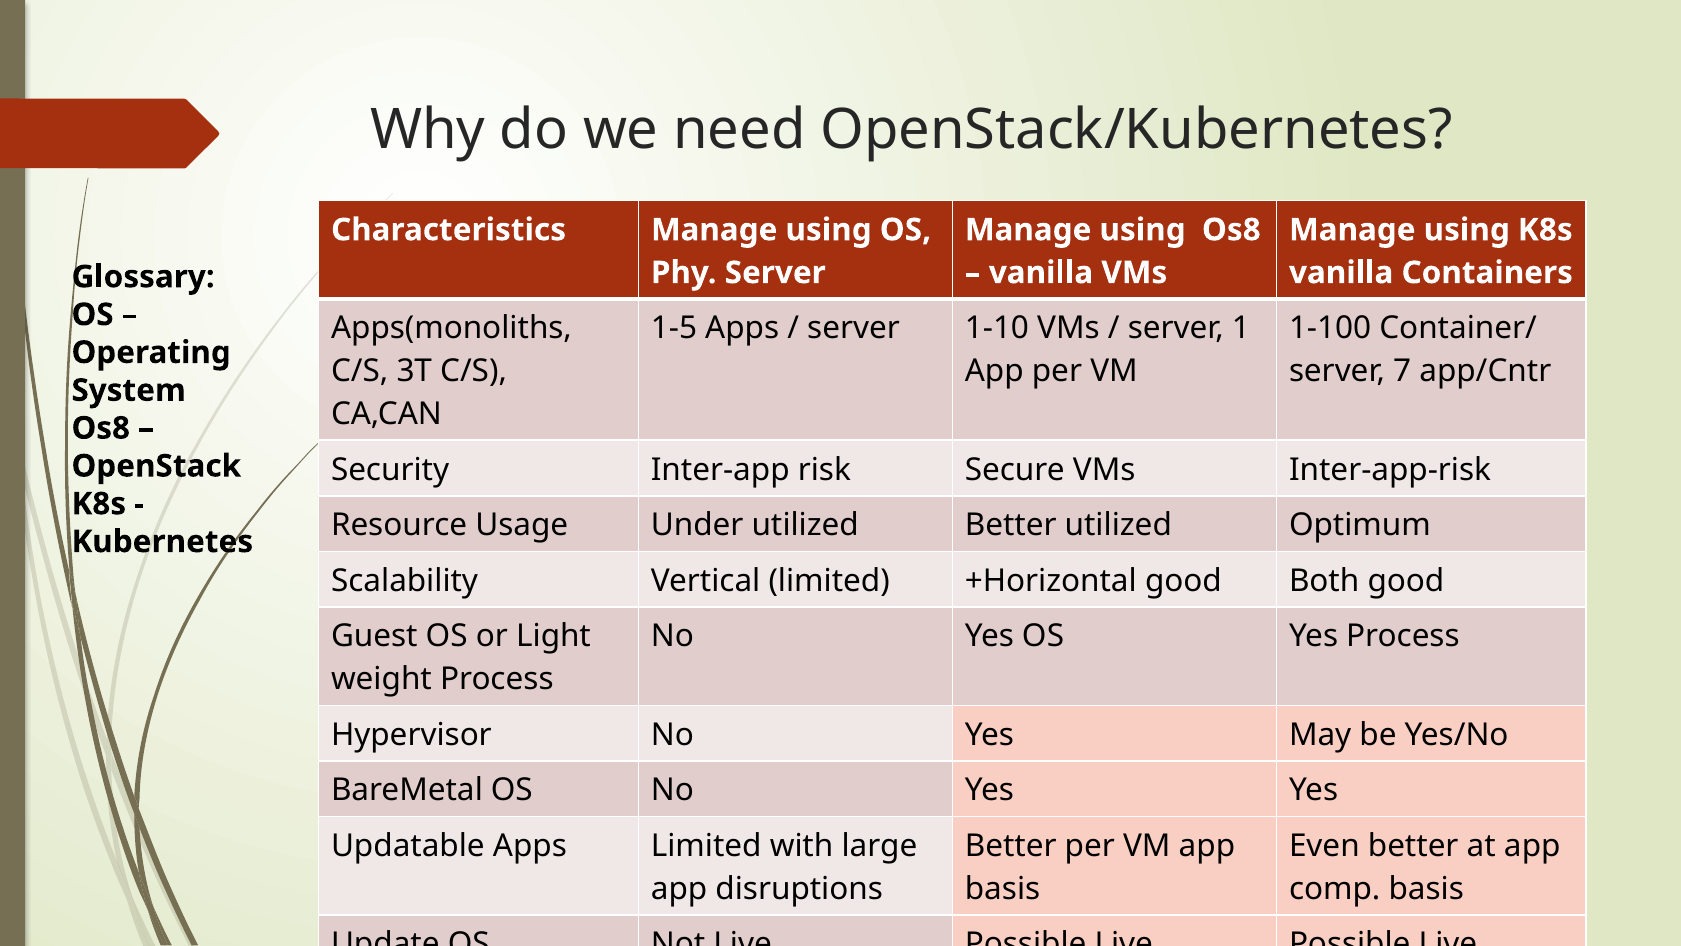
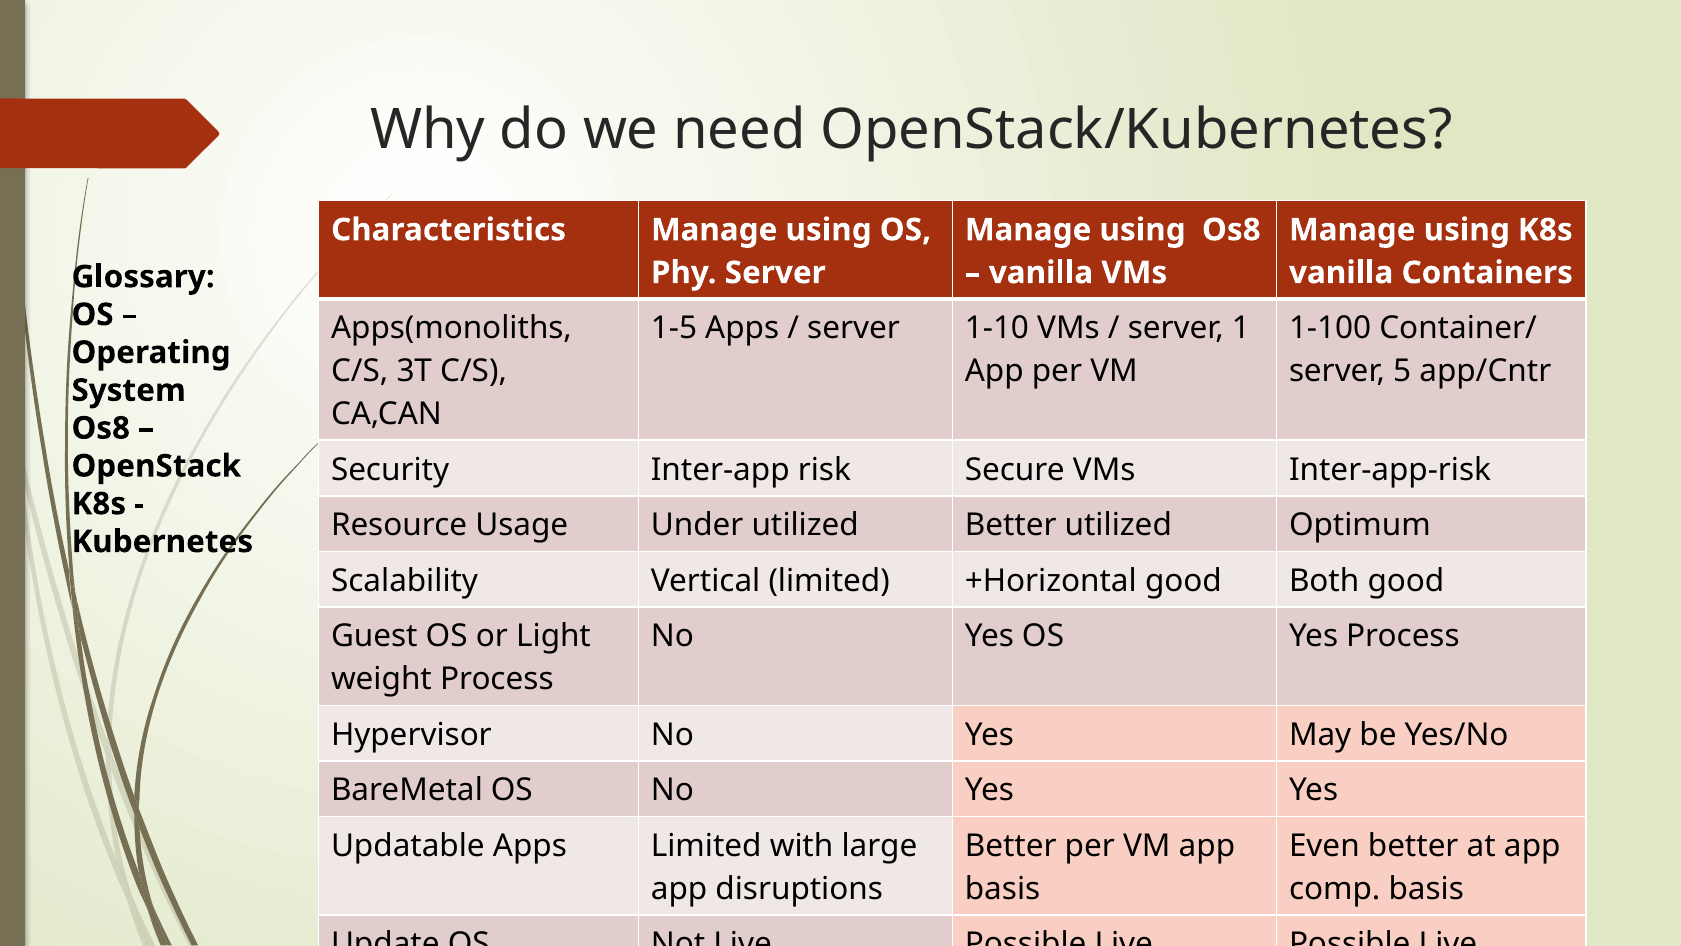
7: 7 -> 5
